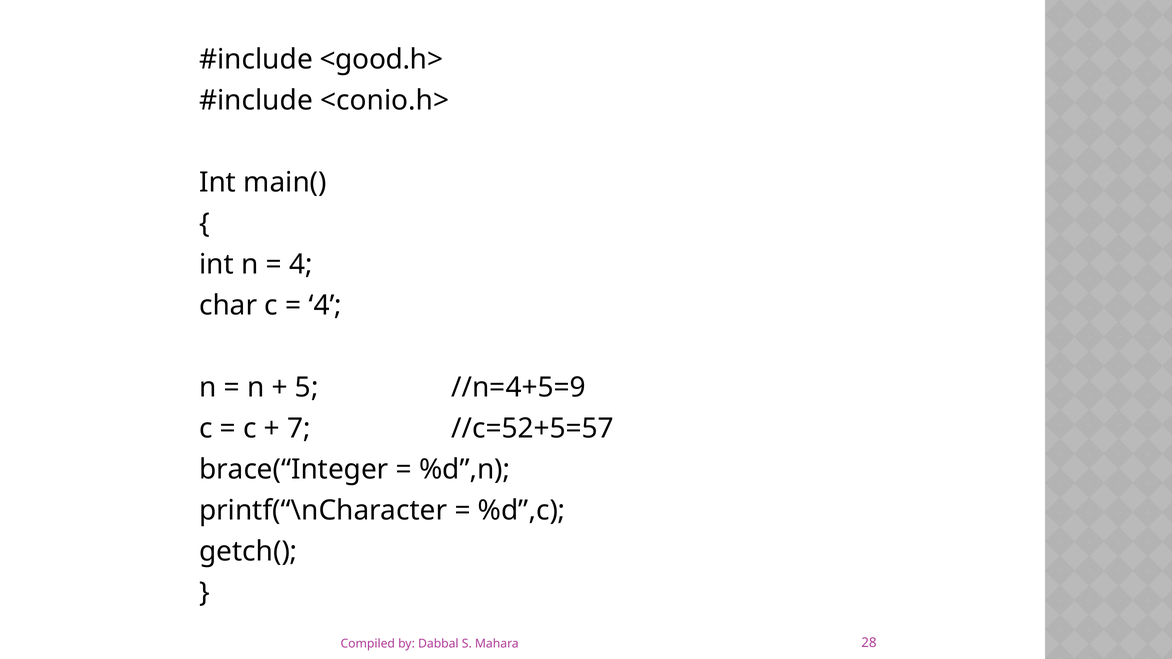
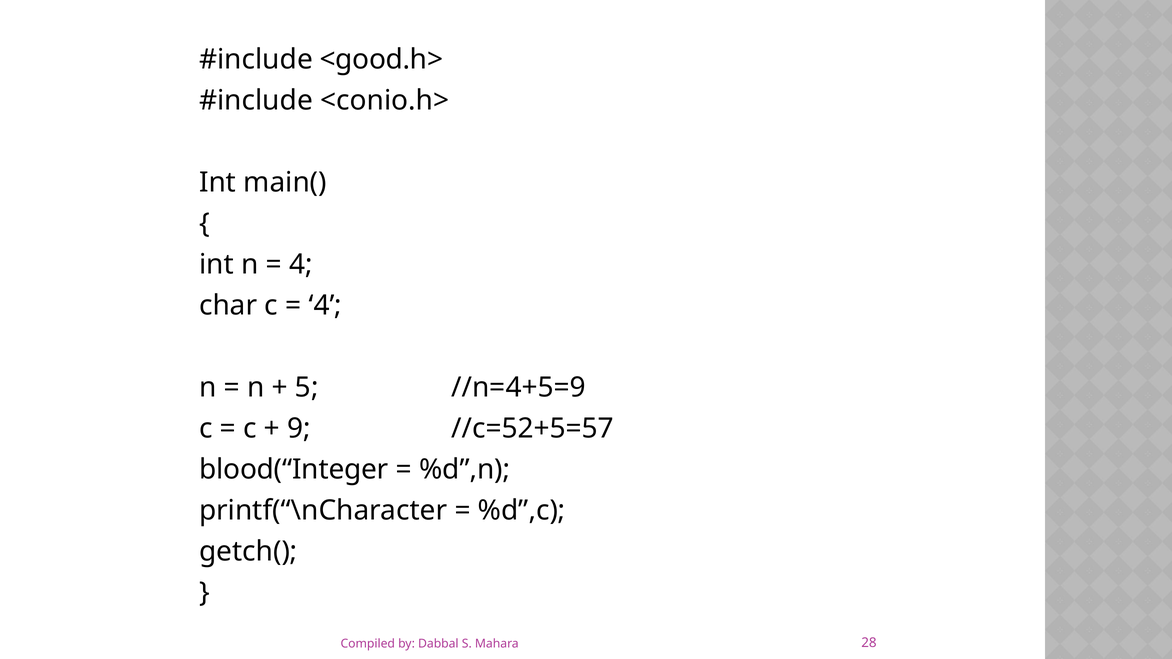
7: 7 -> 9
brace(“Integer: brace(“Integer -> blood(“Integer
